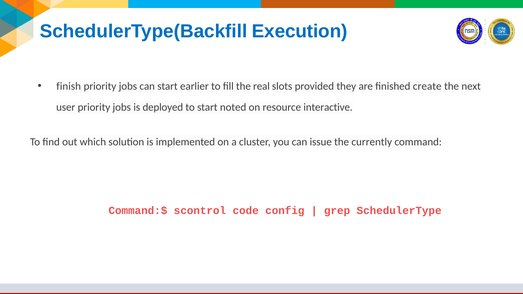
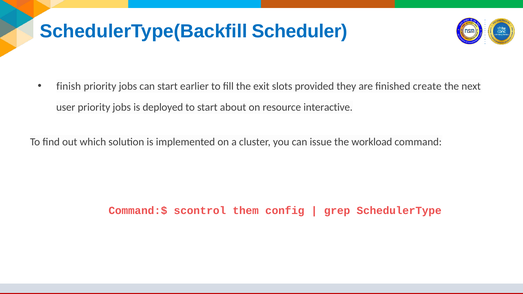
Execution: Execution -> Scheduler
real: real -> exit
noted: noted -> about
currently: currently -> workload
code: code -> them
